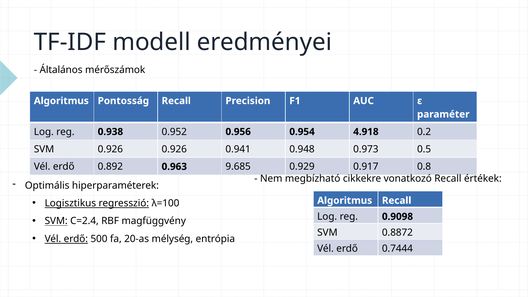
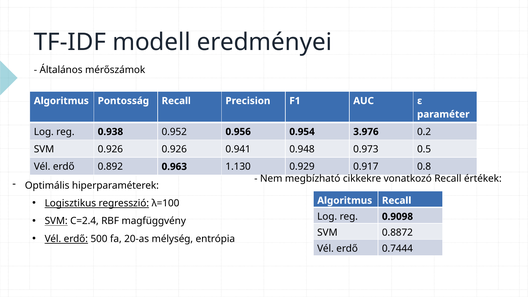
4.918: 4.918 -> 3.976
9.685: 9.685 -> 1.130
